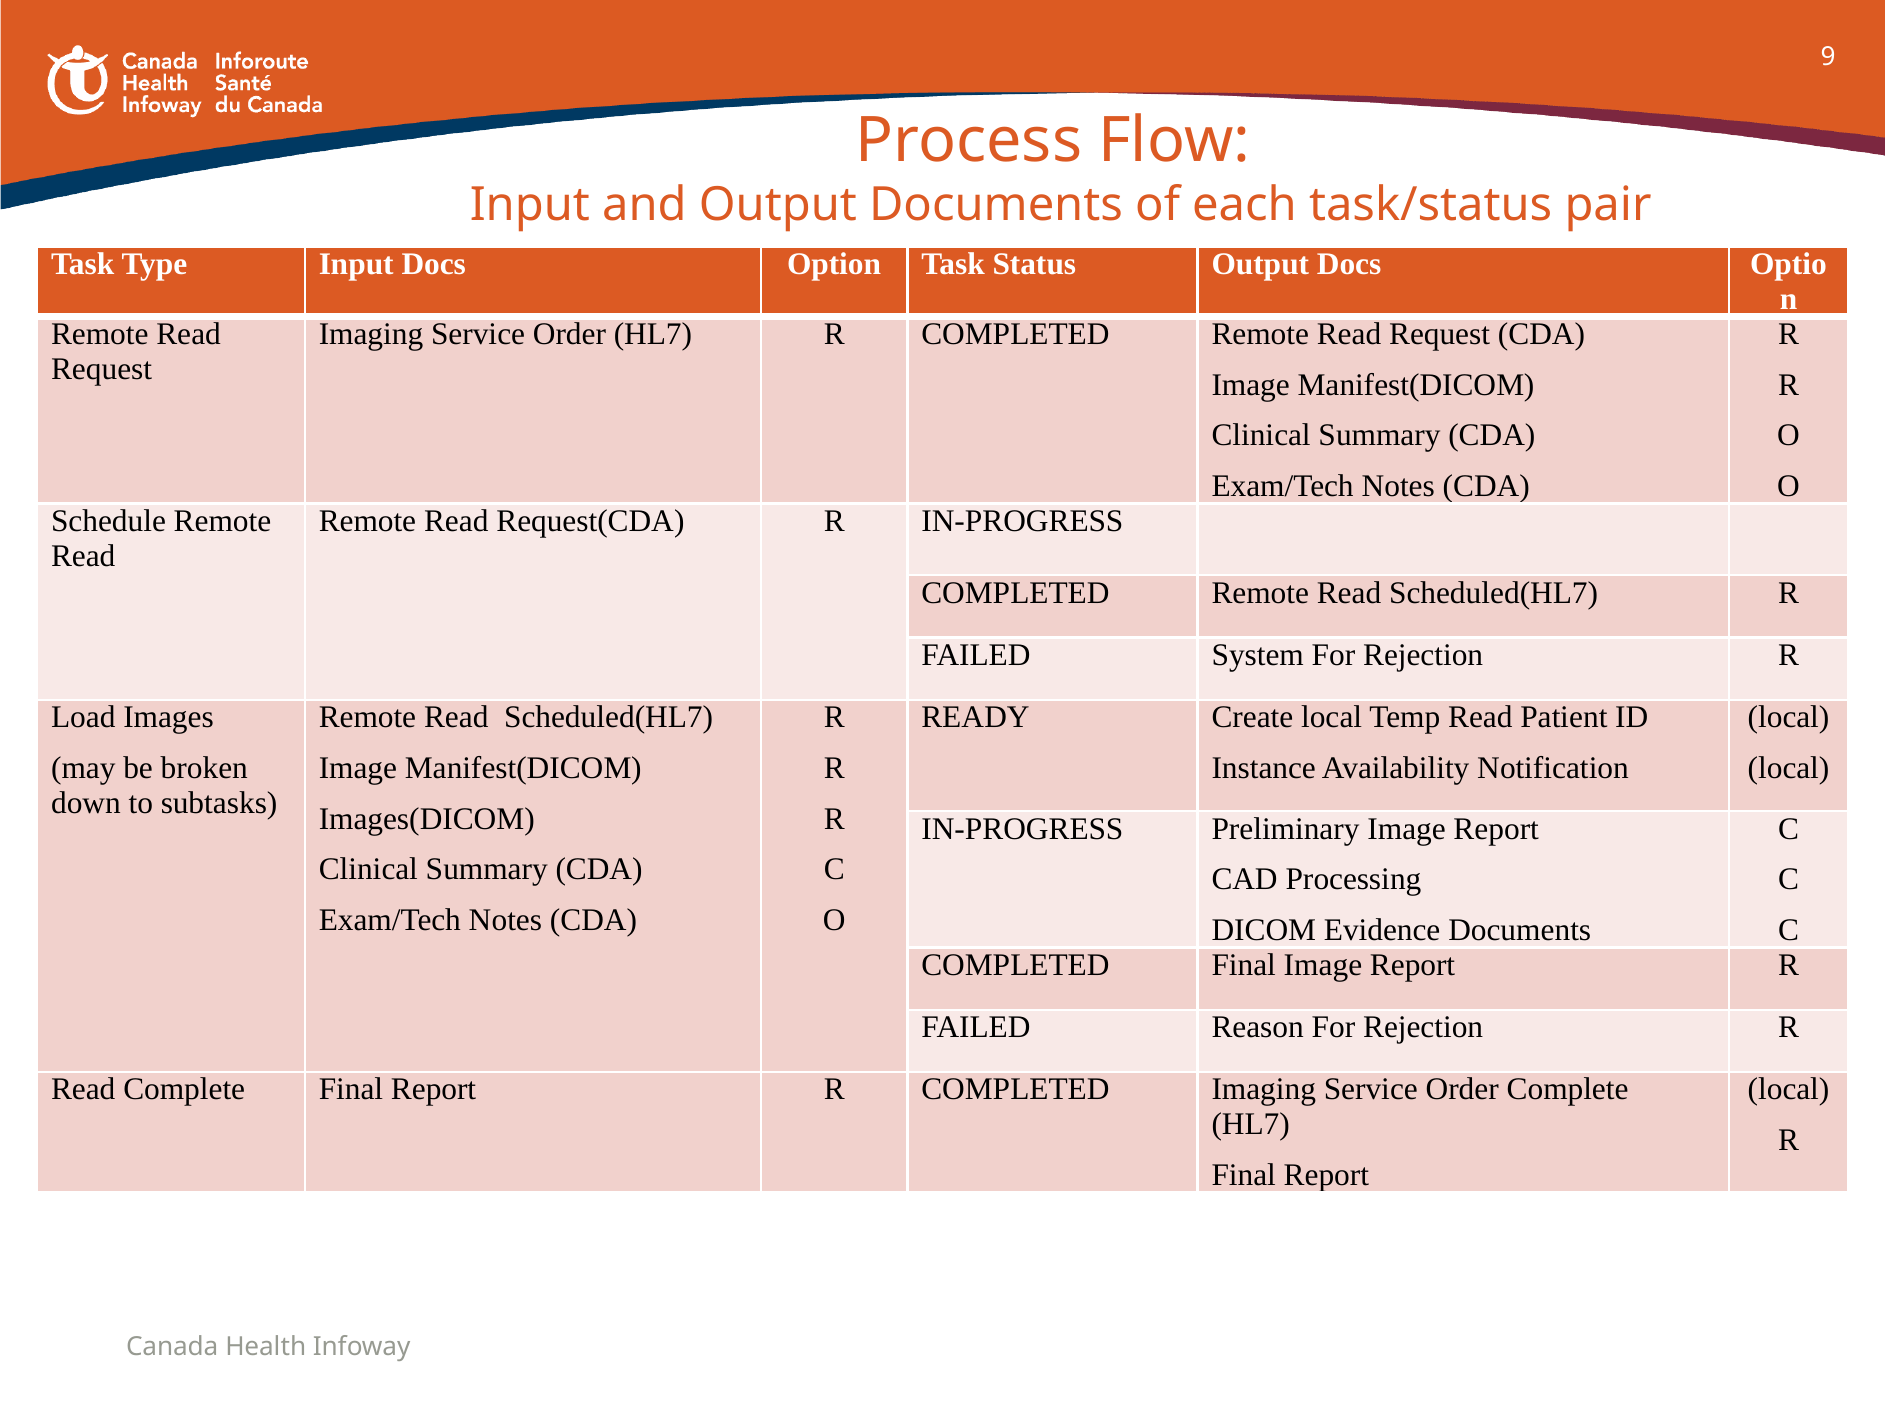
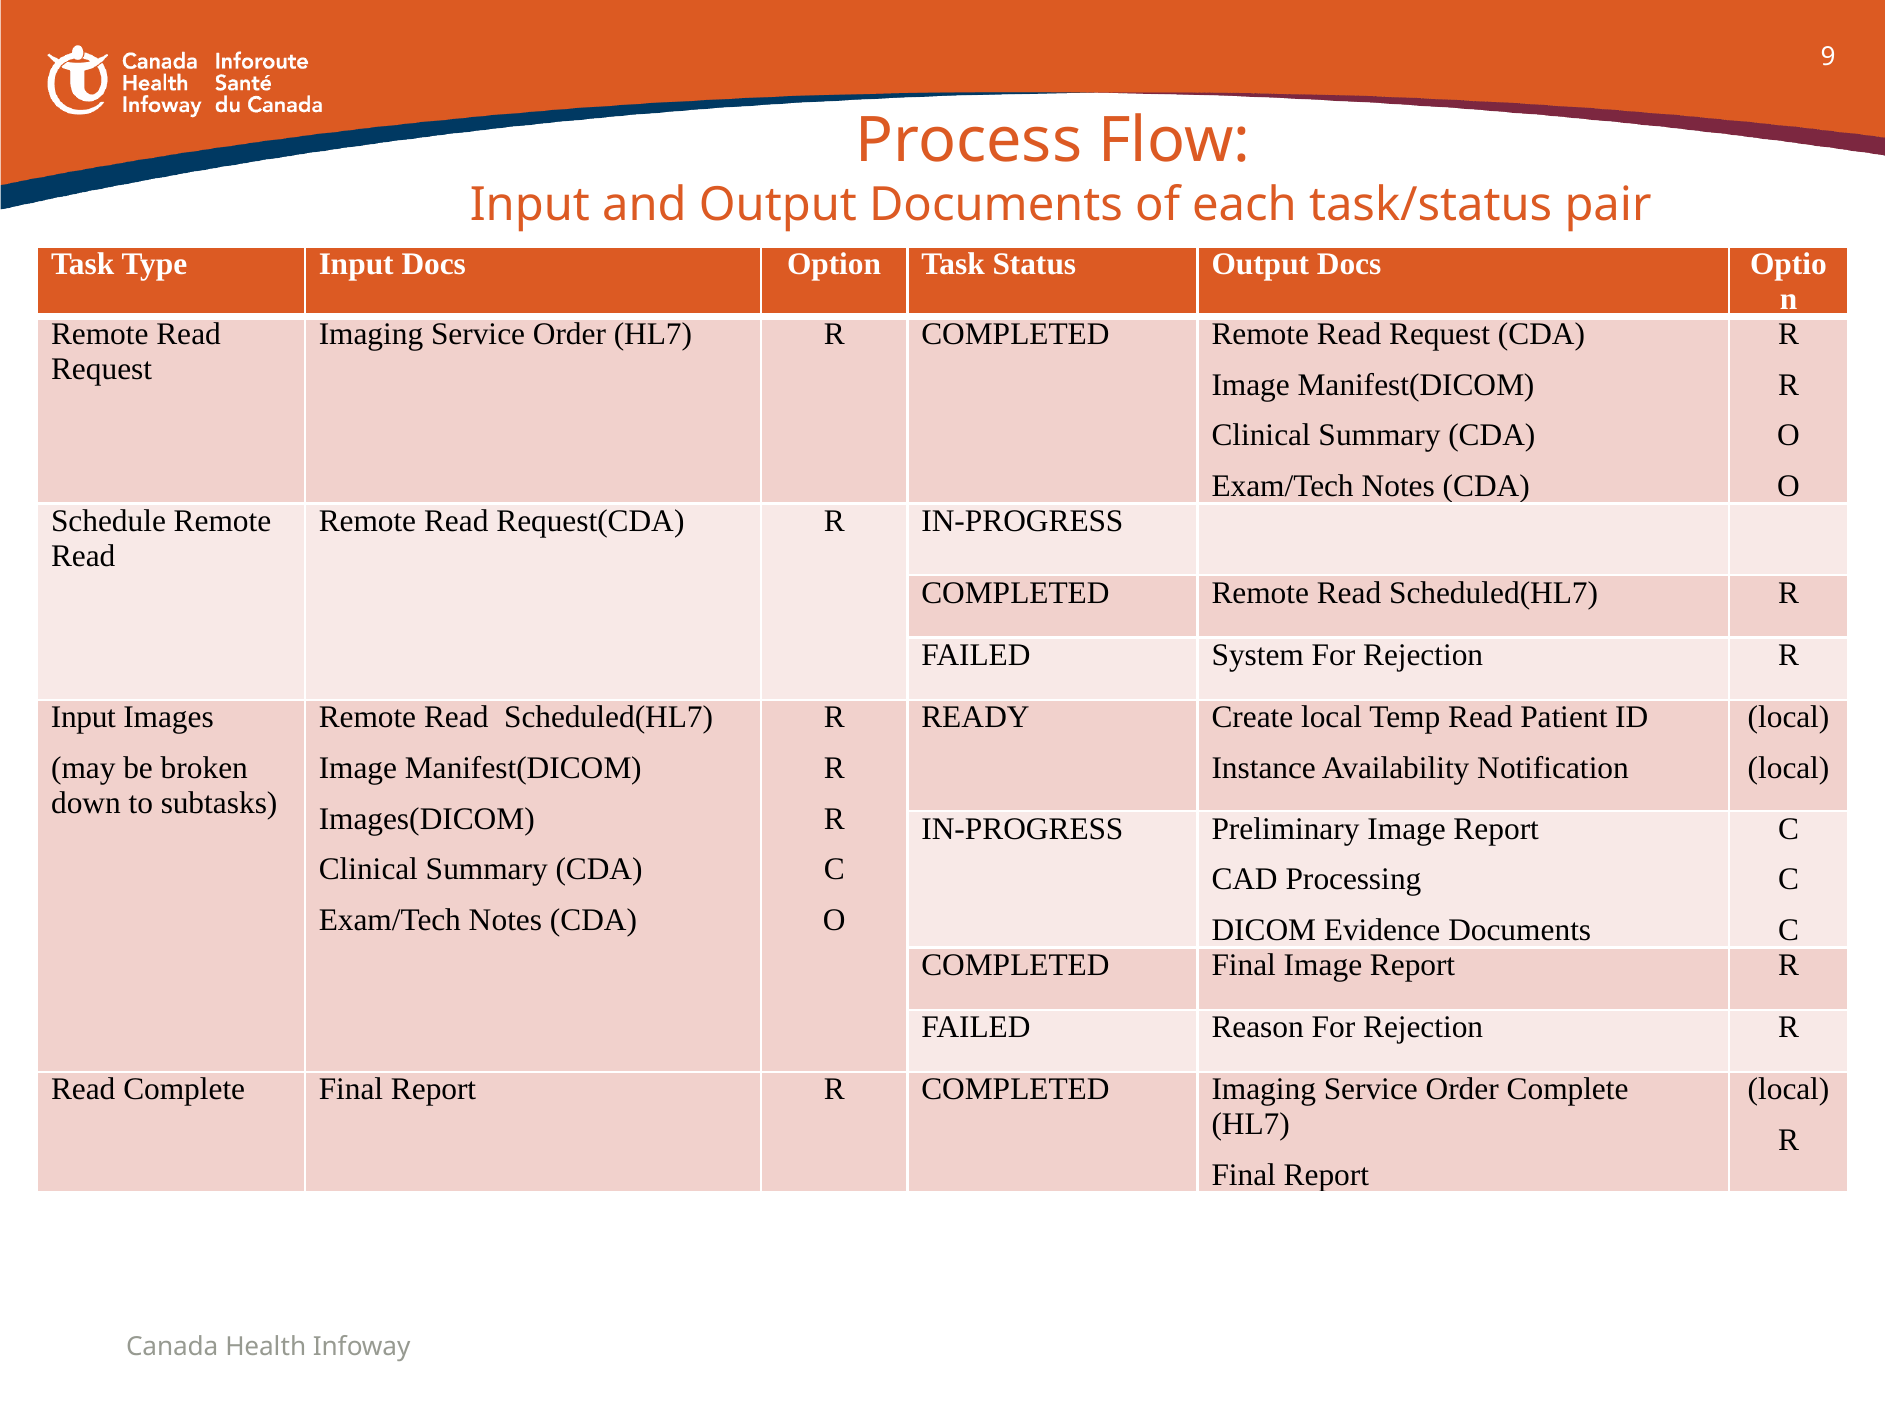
Load at (83, 717): Load -> Input
